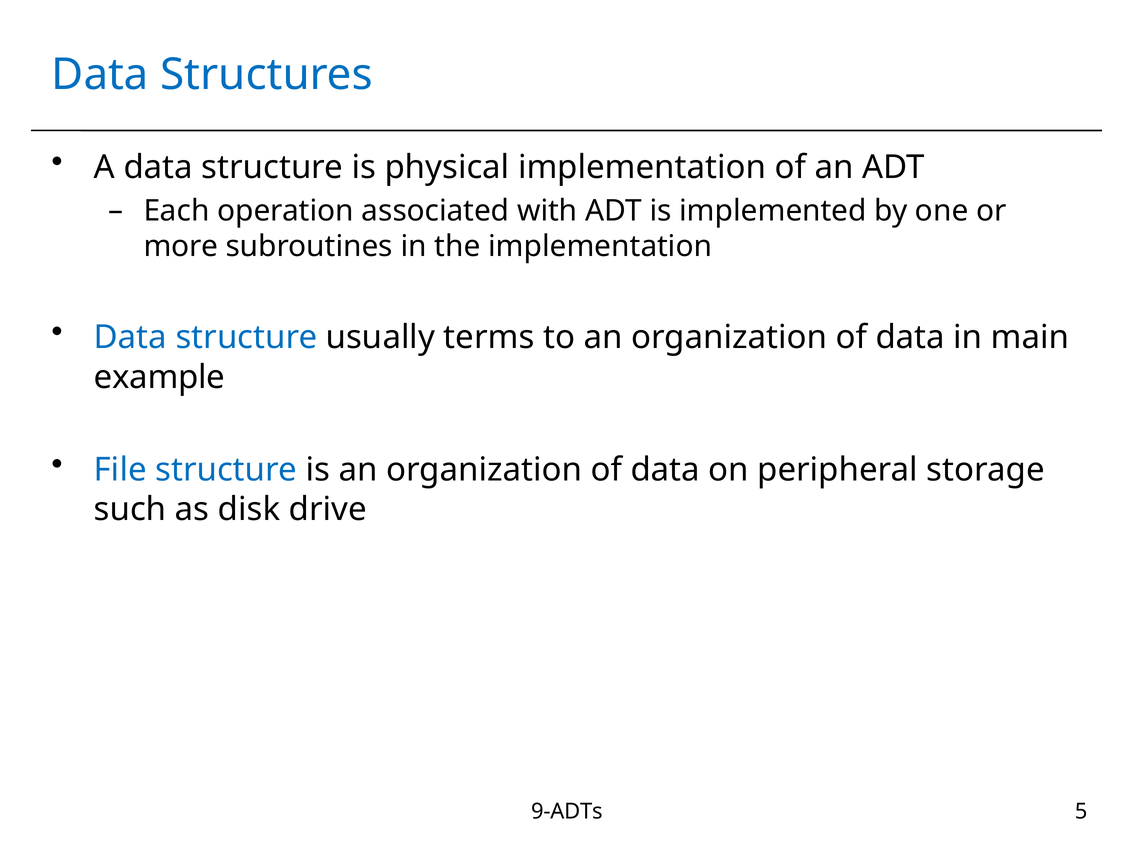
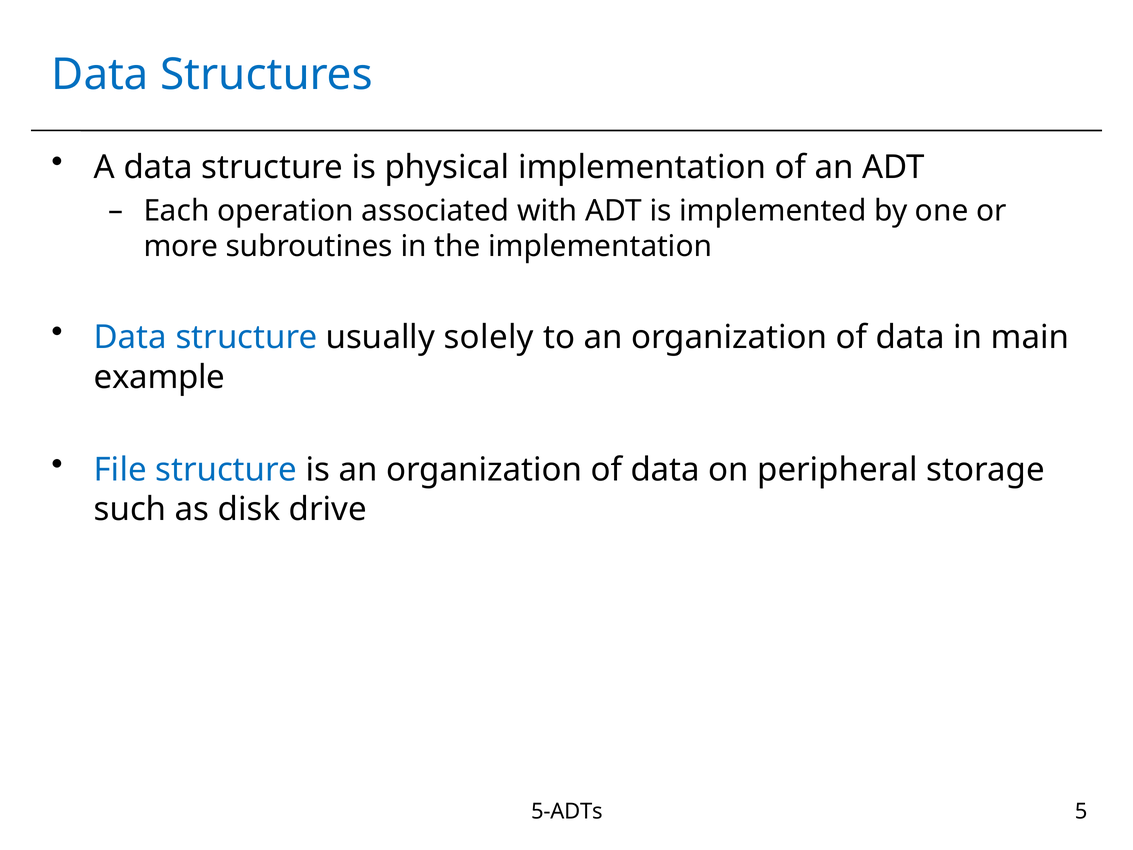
terms: terms -> solely
9-ADTs: 9-ADTs -> 5-ADTs
